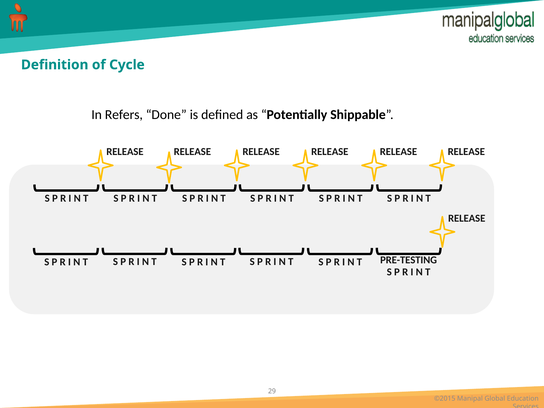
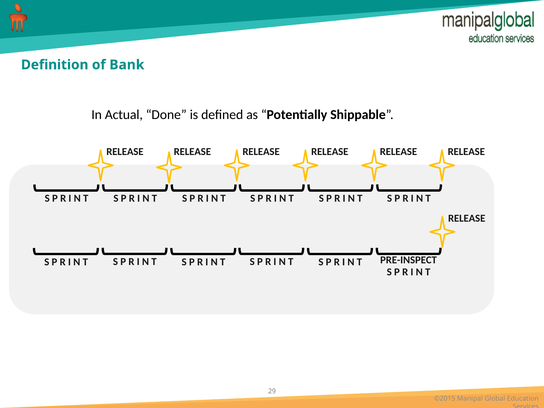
Cycle: Cycle -> Bank
Refers: Refers -> Actual
PRE-TESTING: PRE-TESTING -> PRE-INSPECT
